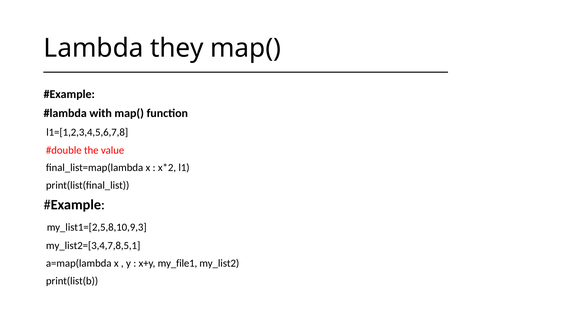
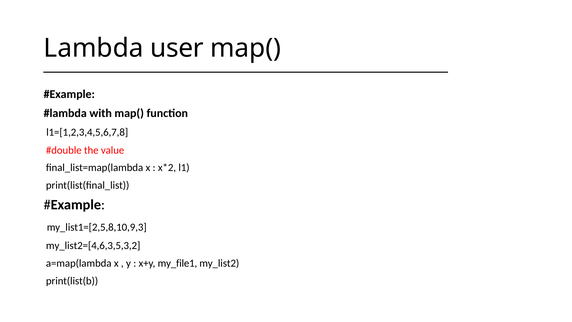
they: they -> user
my_list2=[3,4,7,8,5,1: my_list2=[3,4,7,8,5,1 -> my_list2=[4,6,3,5,3,2
